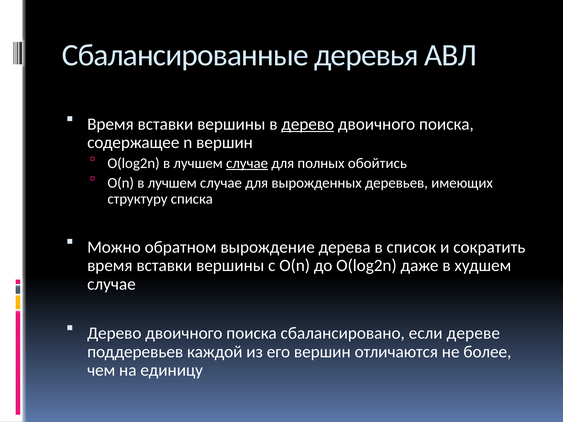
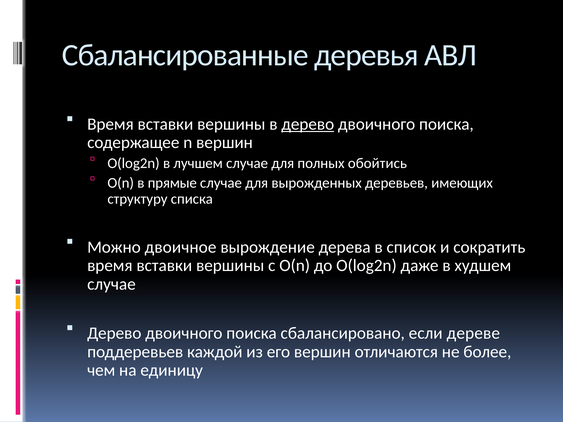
случае at (247, 163) underline: present -> none
O(n в лучшем: лучшем -> прямые
обратном: обратном -> двоичное
